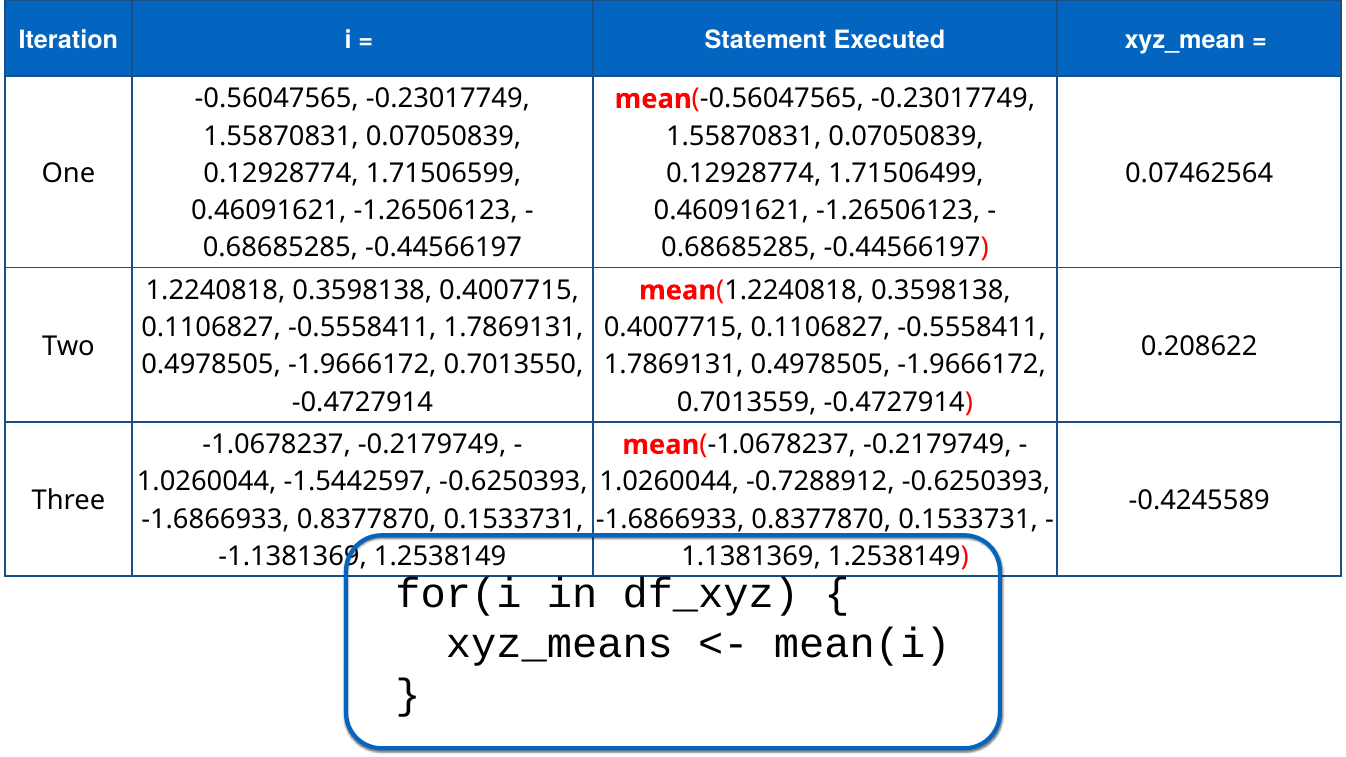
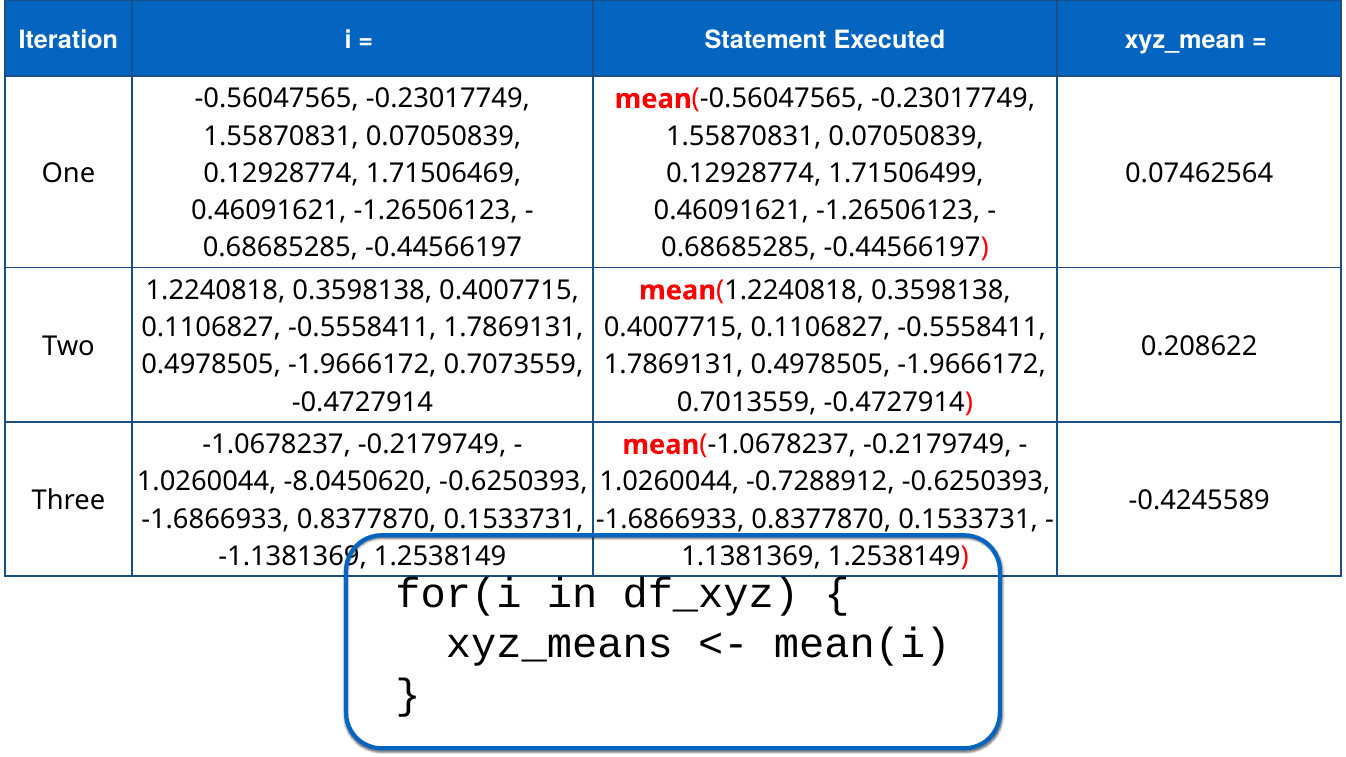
1.71506599: 1.71506599 -> 1.71506469
0.7013550: 0.7013550 -> 0.7073559
-1.5442597: -1.5442597 -> -8.0450620
